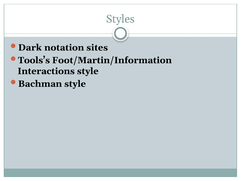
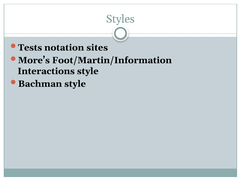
Dark: Dark -> Tests
Tools’s: Tools’s -> More’s
